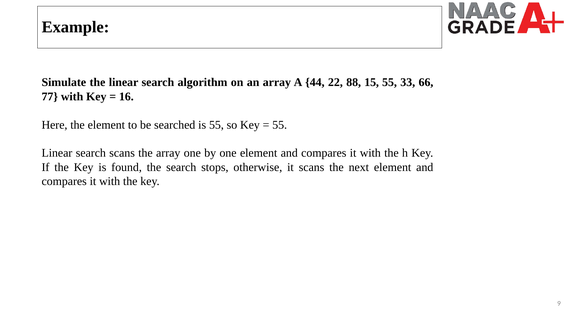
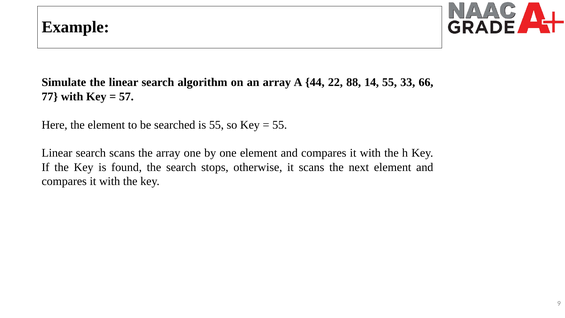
15: 15 -> 14
16: 16 -> 57
